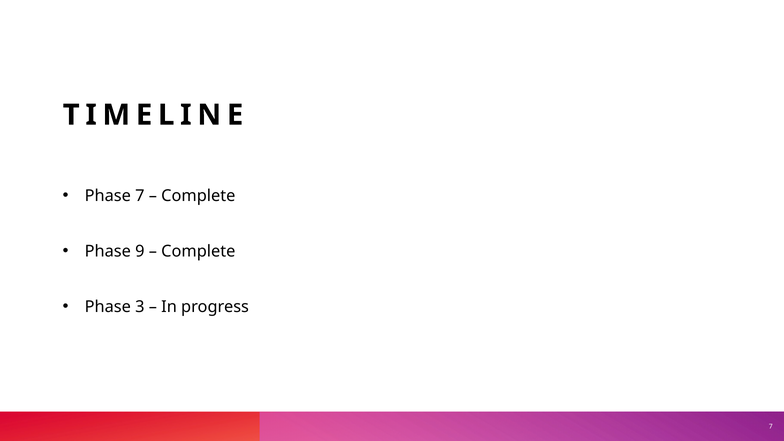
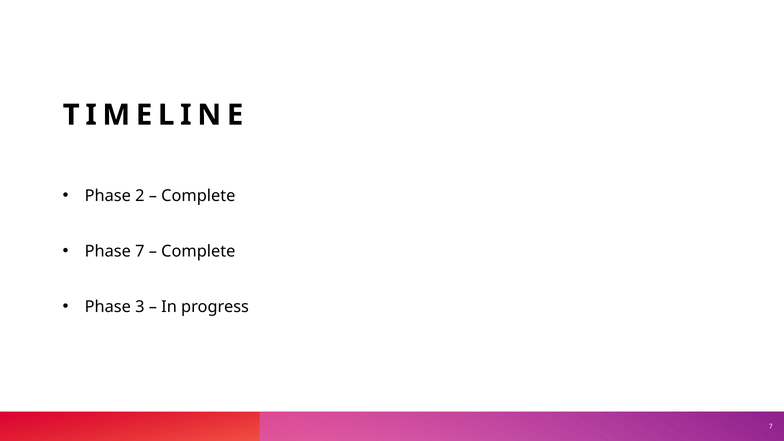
Phase 7: 7 -> 2
Phase 9: 9 -> 7
